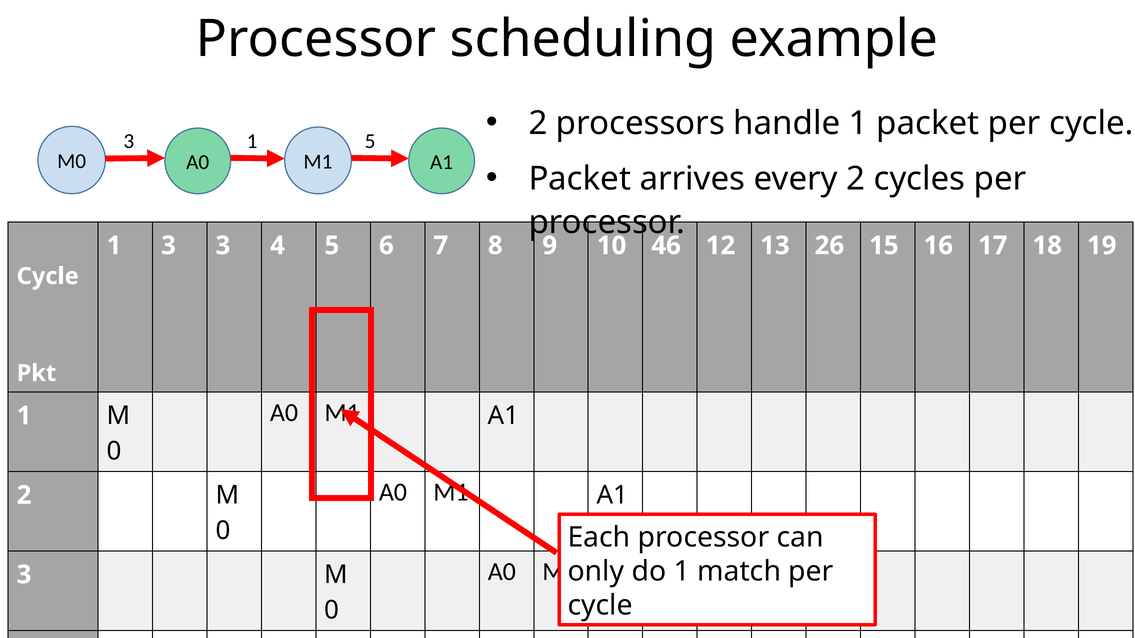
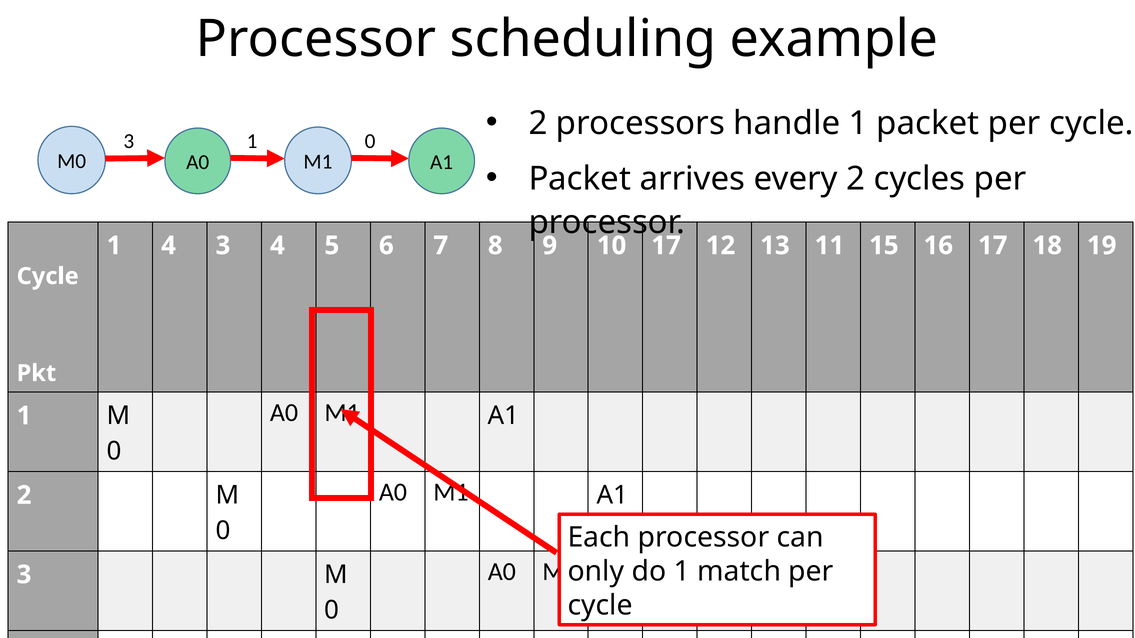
1 5: 5 -> 0
1 3: 3 -> 4
10 46: 46 -> 17
26: 26 -> 11
